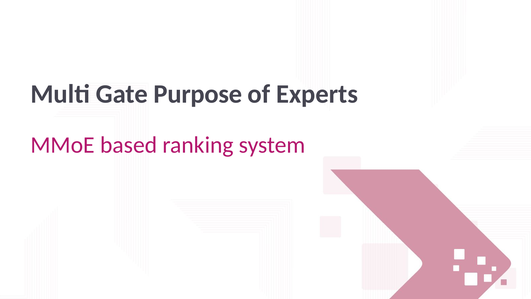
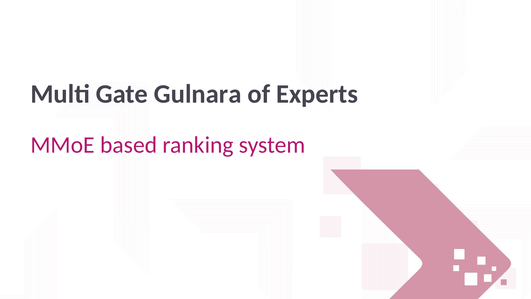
Purpose: Purpose -> Gulnara
